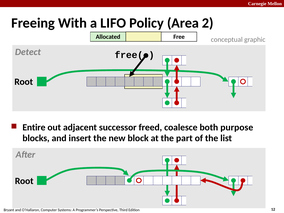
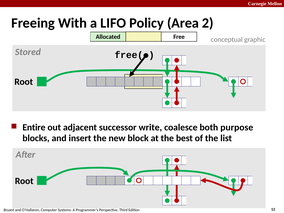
Detect: Detect -> Stored
freed: freed -> write
part: part -> best
